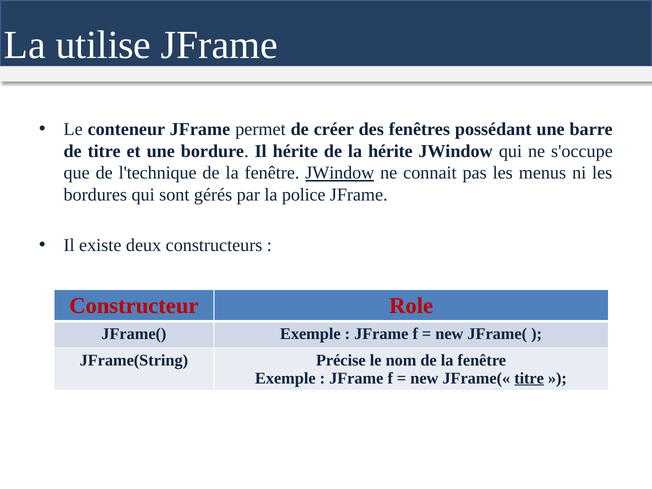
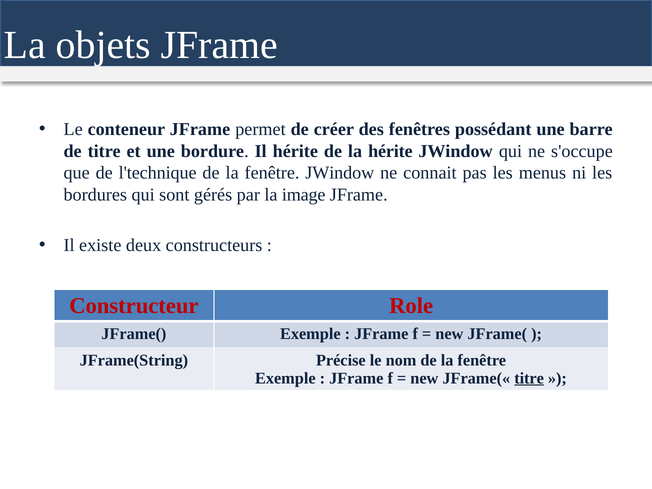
utilise: utilise -> objets
JWindow at (340, 173) underline: present -> none
police: police -> image
